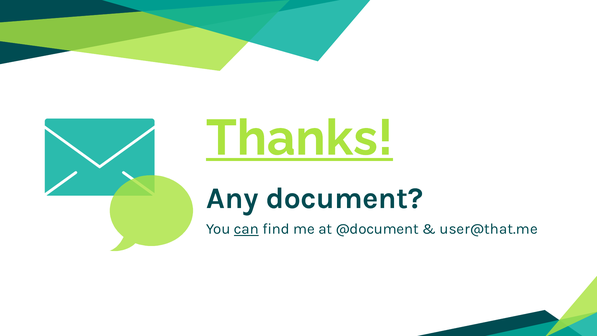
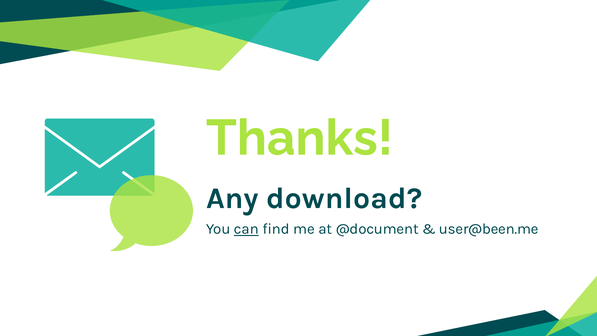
Thanks underline: present -> none
document: document -> download
user@that.me: user@that.me -> user@been.me
